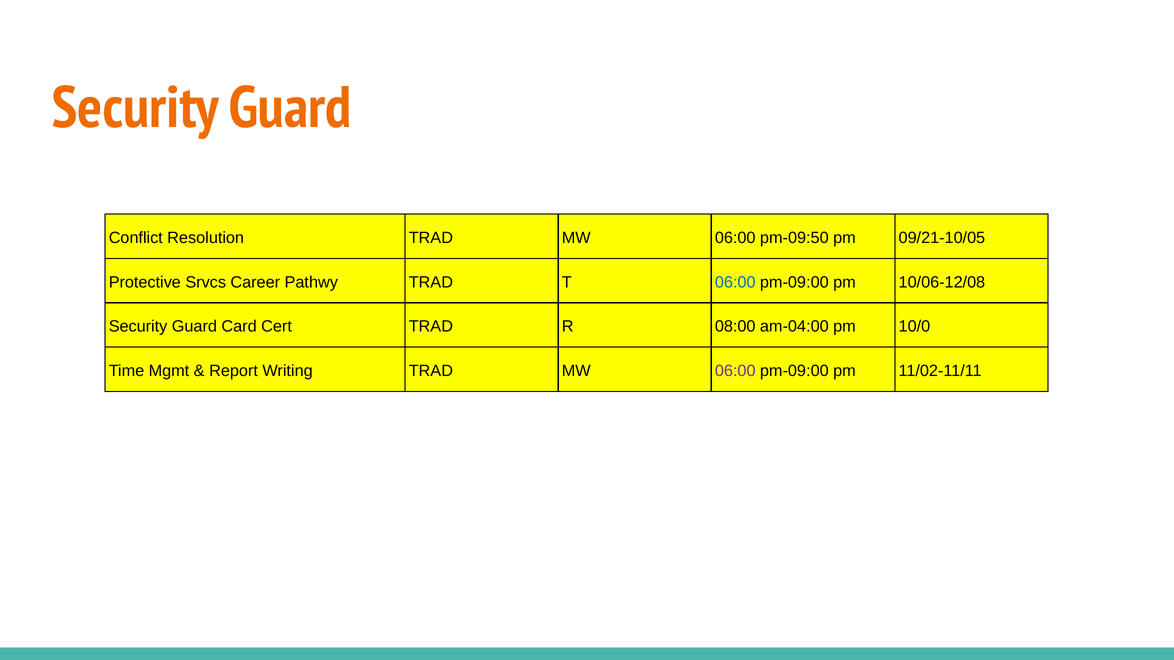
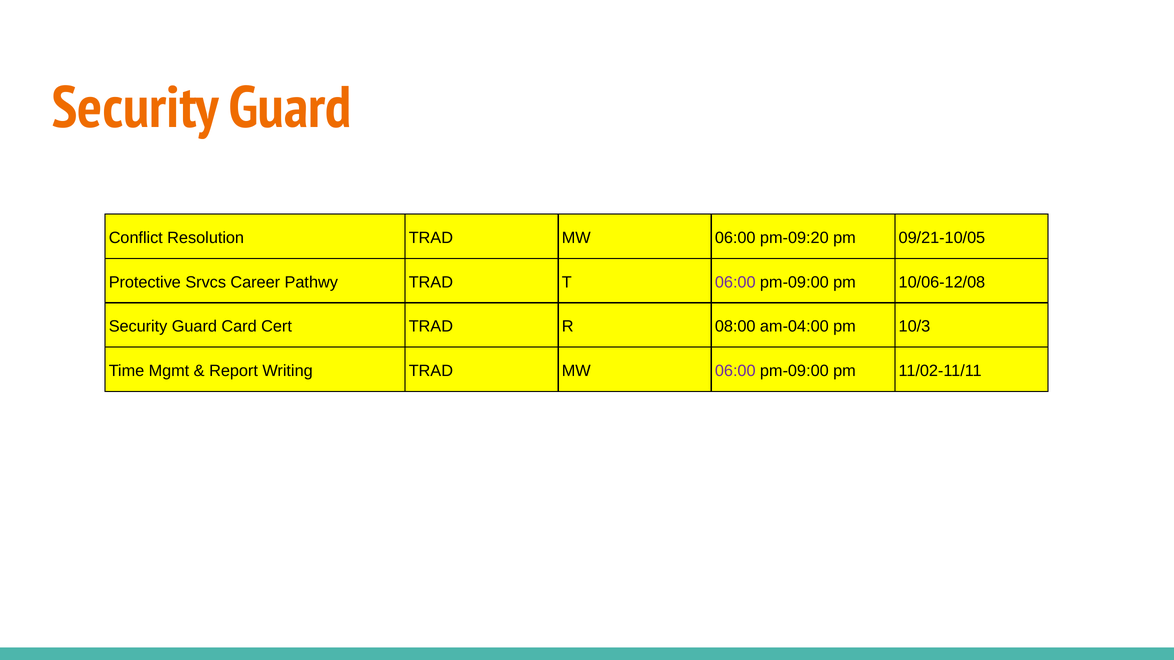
pm-09:50: pm-09:50 -> pm-09:20
06:00 at (735, 282) colour: blue -> purple
10/0: 10/0 -> 10/3
